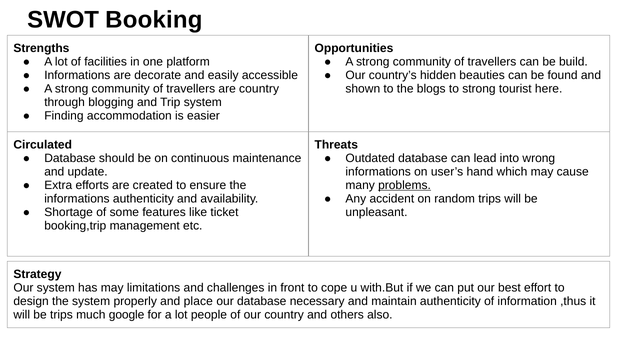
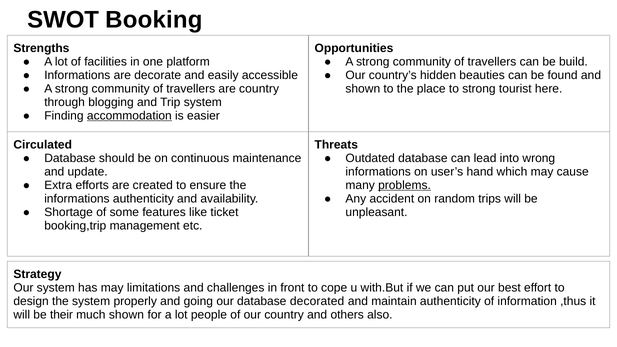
blogs: blogs -> place
accommodation underline: none -> present
place: place -> going
necessary: necessary -> decorated
be trips: trips -> their
much google: google -> shown
